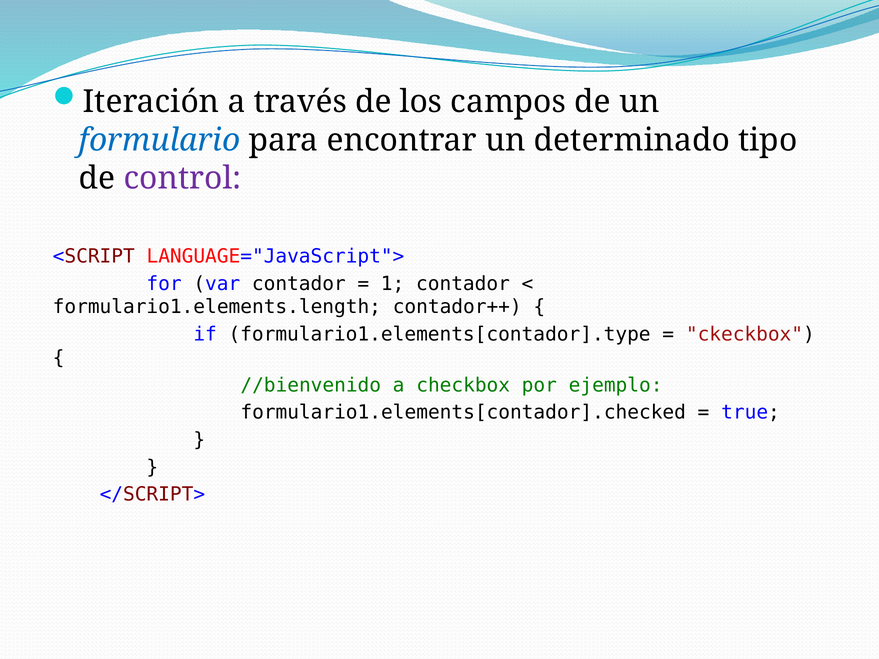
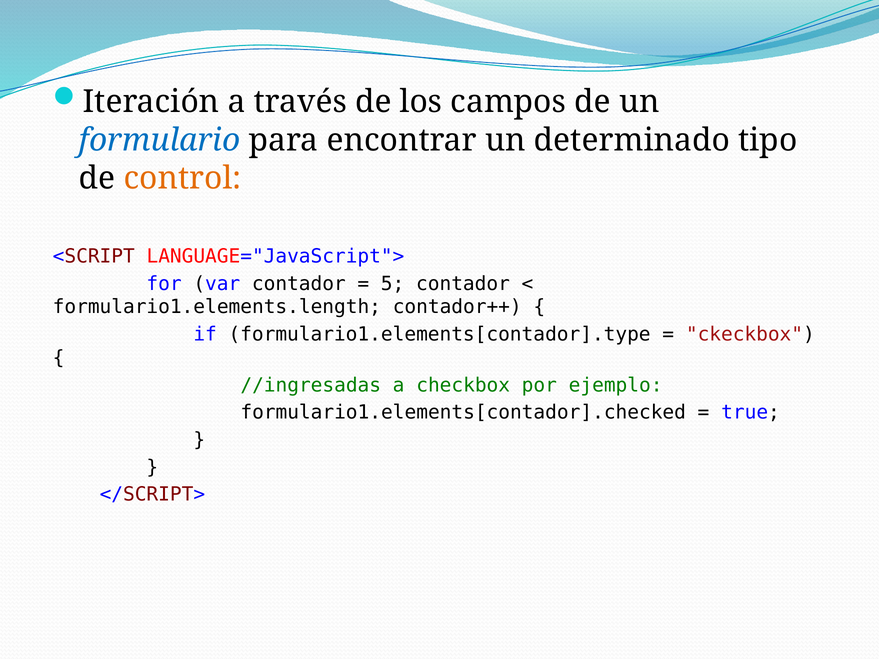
control colour: purple -> orange
1: 1 -> 5
//bienvenido: //bienvenido -> //ingresadas
